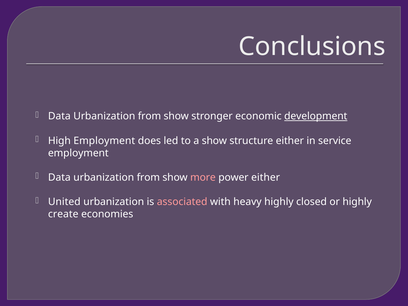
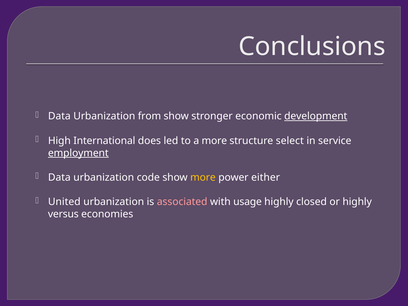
High Employment: Employment -> International
a show: show -> more
structure either: either -> select
employment at (78, 153) underline: none -> present
from at (148, 177): from -> code
more at (203, 177) colour: pink -> yellow
heavy: heavy -> usage
create: create -> versus
